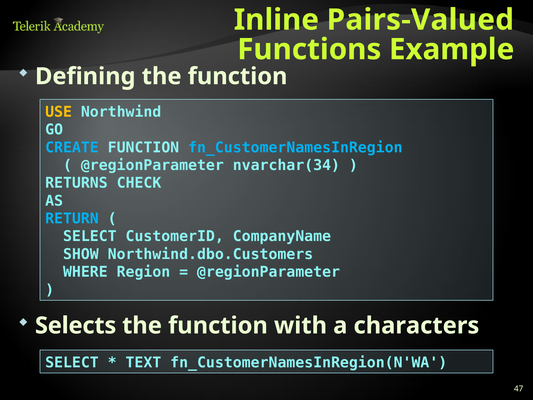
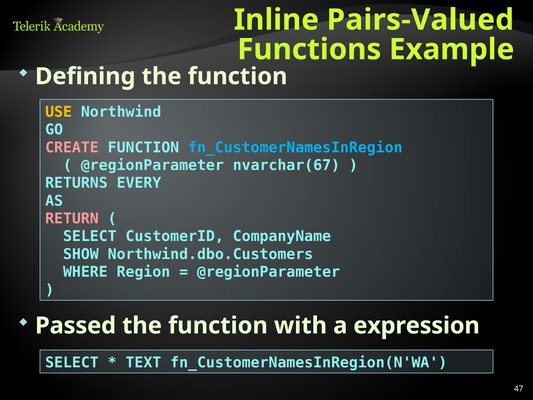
CREATE colour: light blue -> pink
nvarchar(34: nvarchar(34 -> nvarchar(67
CHECK: CHECK -> EVERY
RETURN colour: light blue -> pink
Selects: Selects -> Passed
characters: characters -> expression
